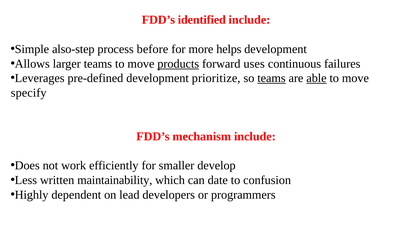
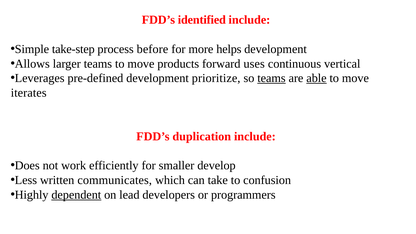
also-step: also-step -> take-step
products underline: present -> none
failures: failures -> vertical
specify: specify -> iterates
mechanism: mechanism -> duplication
maintainability: maintainability -> communicates
date: date -> take
dependent underline: none -> present
